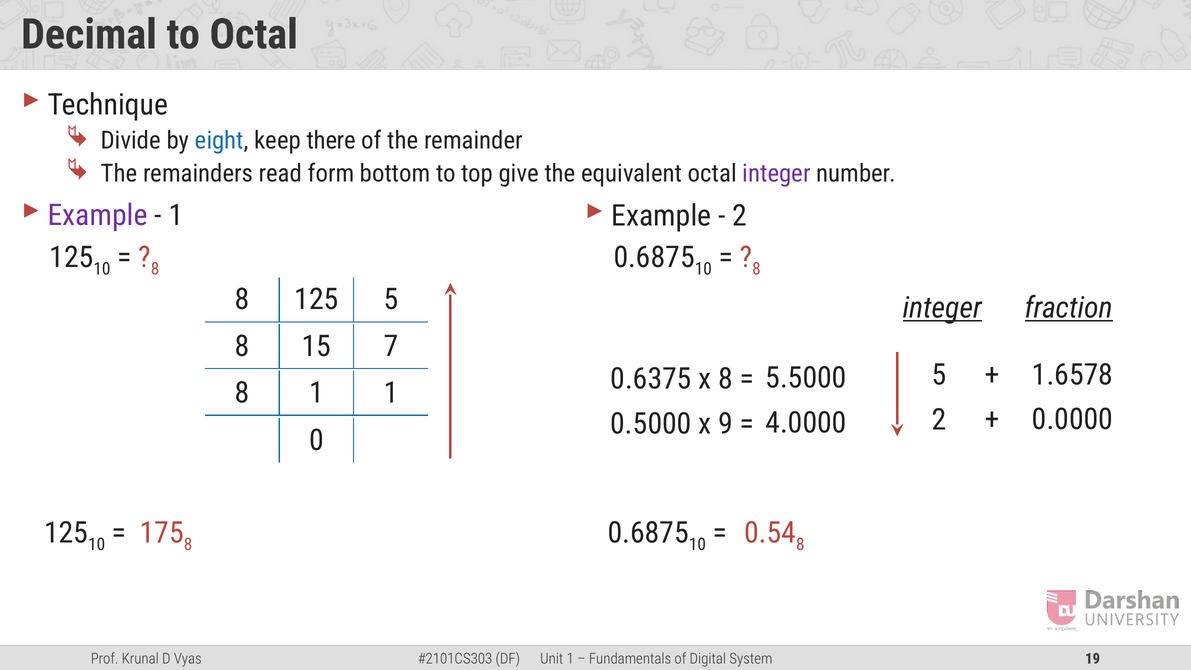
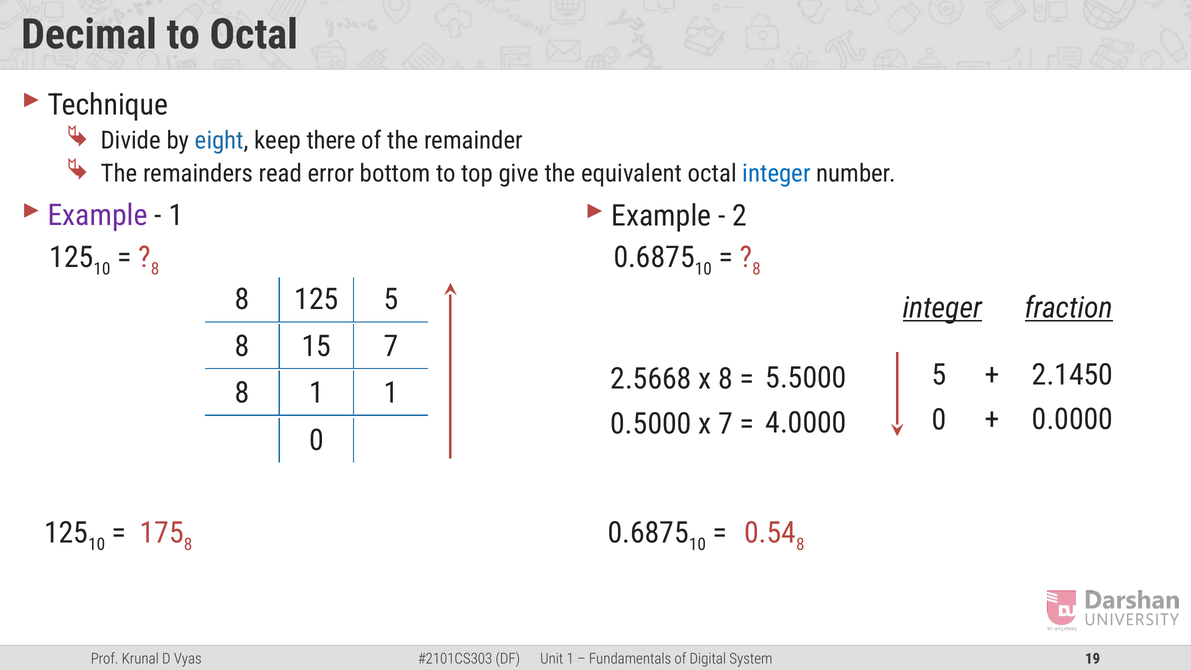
form: form -> error
integer at (777, 173) colour: purple -> blue
0.6375: 0.6375 -> 2.5668
1.6578: 1.6578 -> 2.1450
x 9: 9 -> 7
4.0000 2: 2 -> 0
